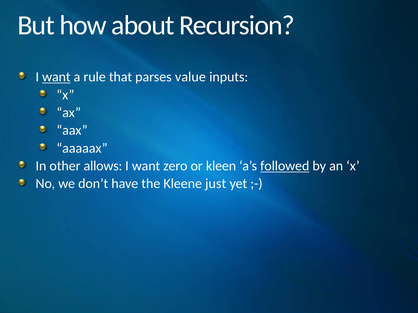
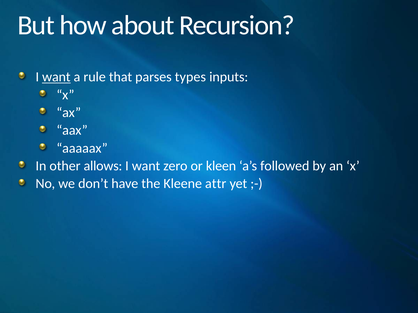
value: value -> types
followed underline: present -> none
just: just -> attr
